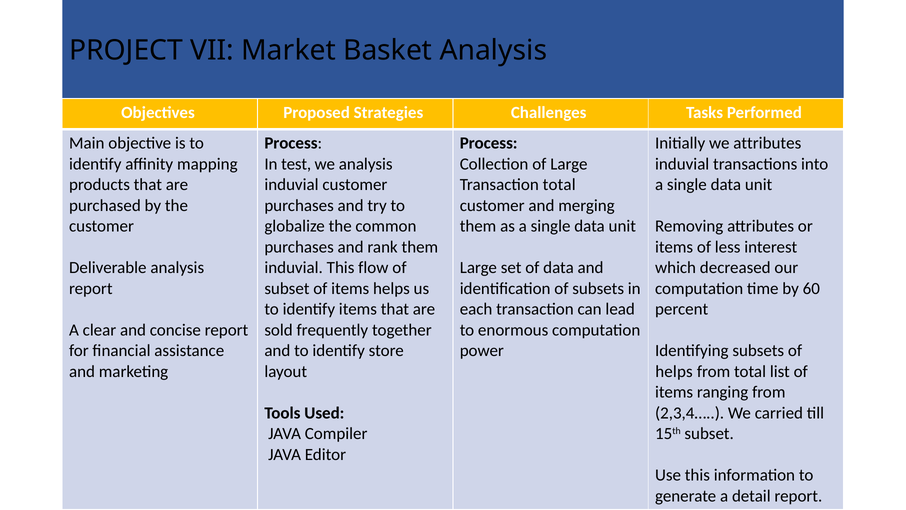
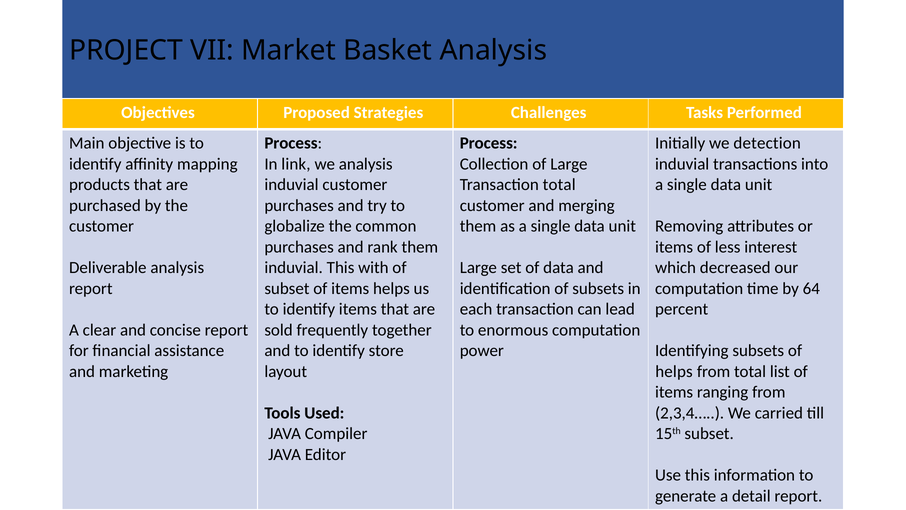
we attributes: attributes -> detection
test: test -> link
flow: flow -> with
60: 60 -> 64
